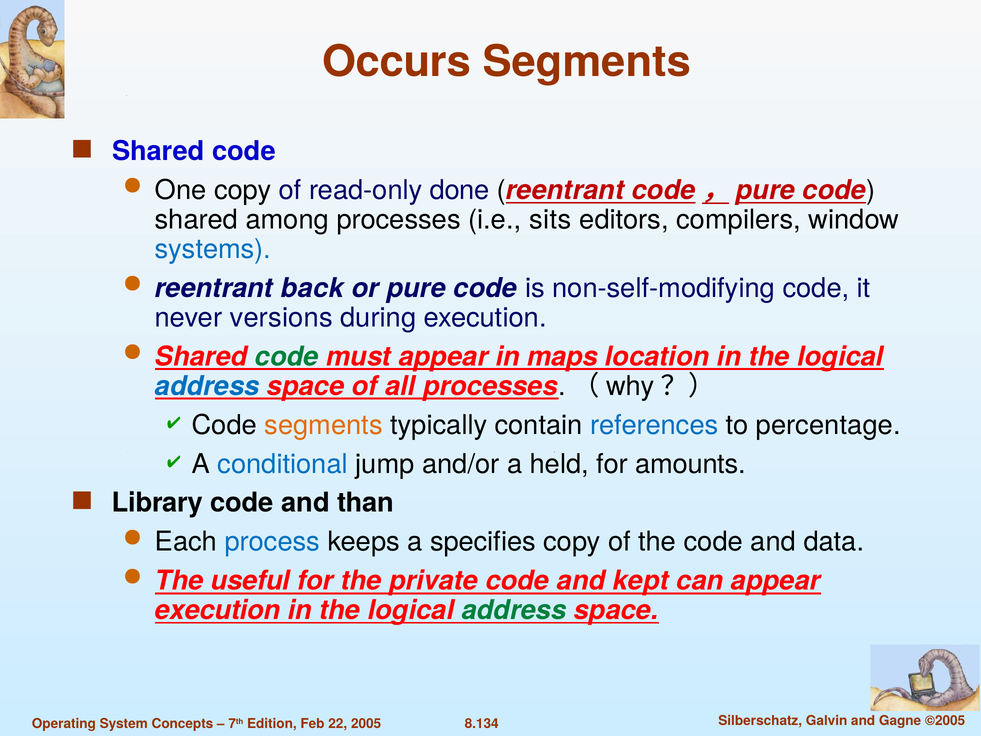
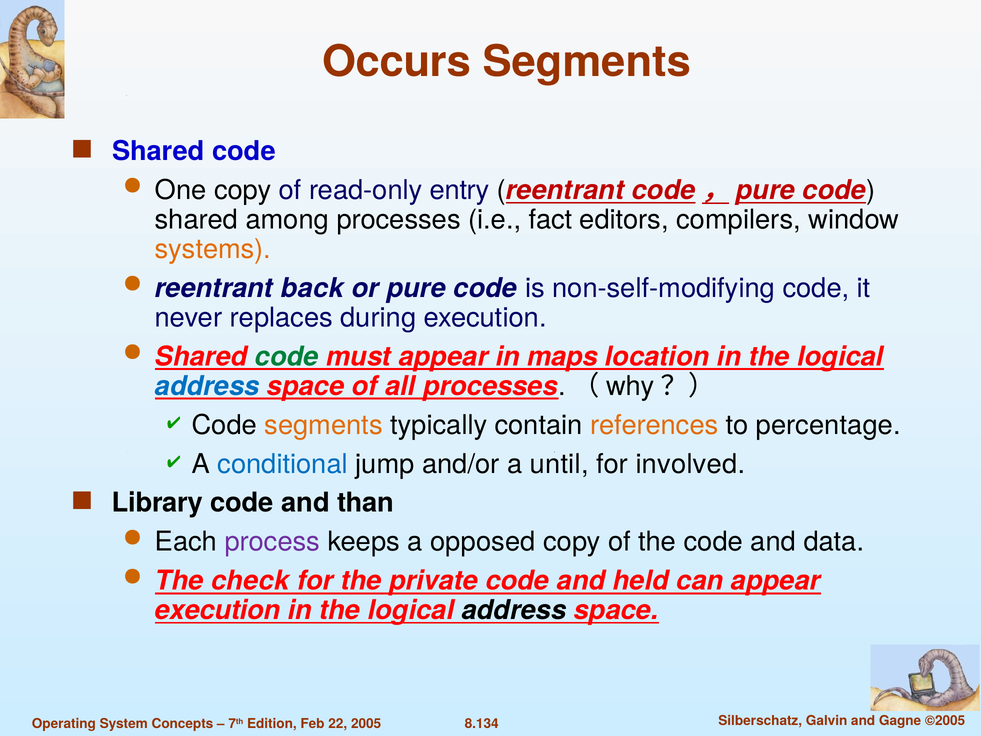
done: done -> entry
sits: sits -> fact
systems colour: blue -> orange
versions: versions -> replaces
references colour: blue -> orange
held: held -> until
amounts: amounts -> involved
process colour: blue -> purple
specifies: specifies -> opposed
useful: useful -> check
kept: kept -> held
address at (514, 610) colour: green -> black
